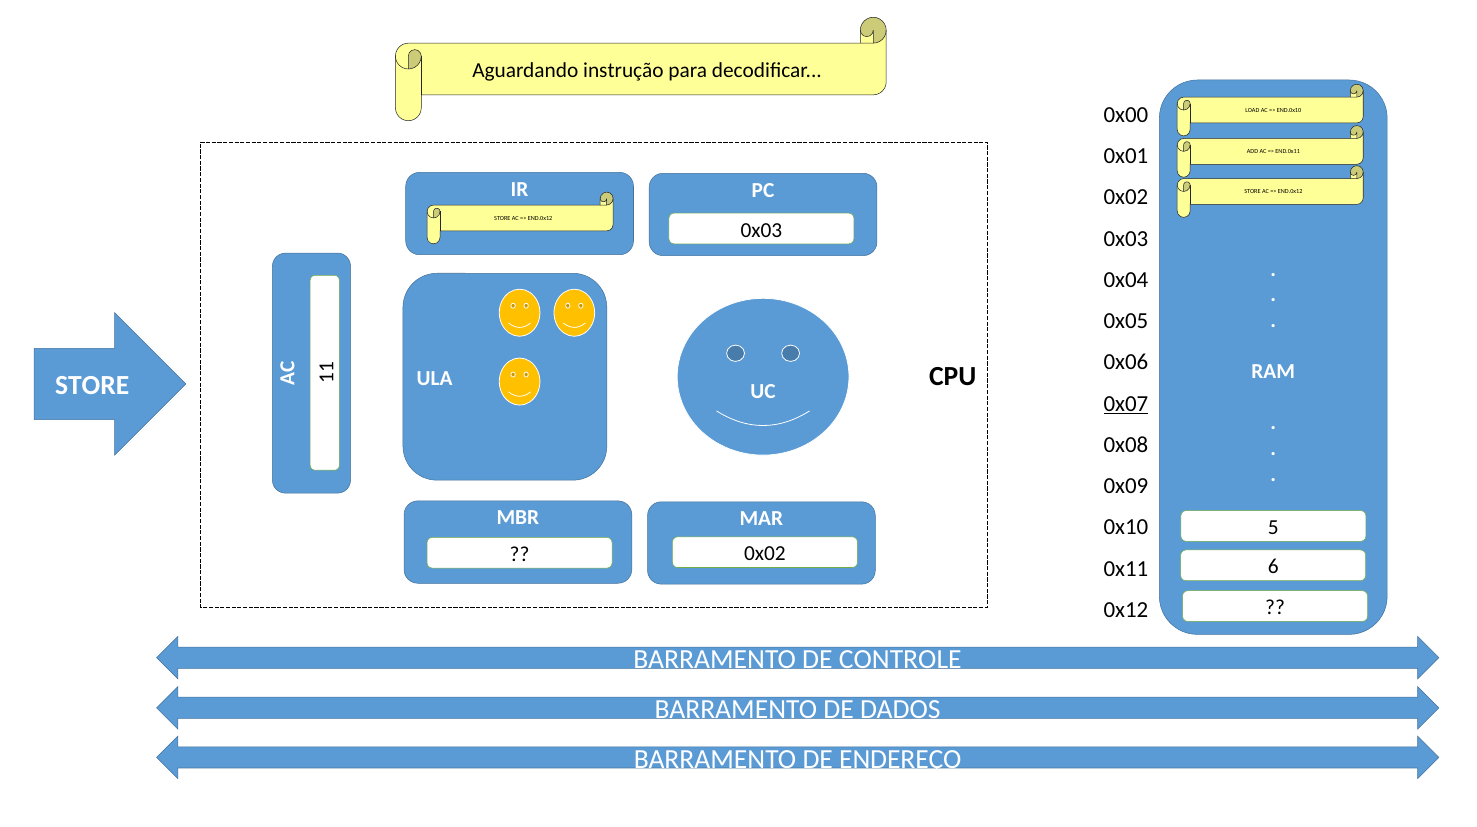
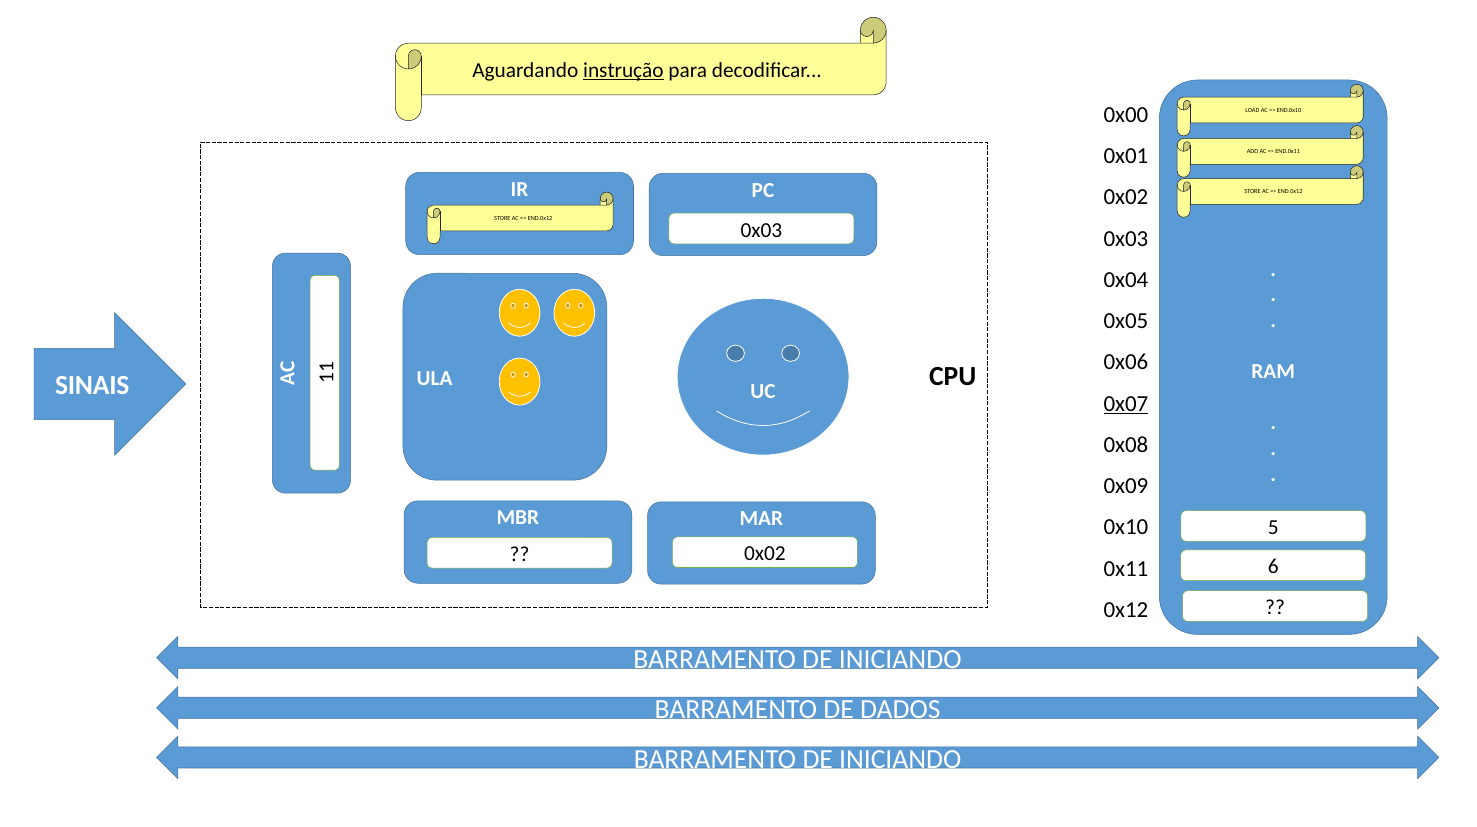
instrução underline: none -> present
STORE at (92, 386): STORE -> SINAIS
CONTROLE at (900, 660): CONTROLE -> INICIANDO
ENDEREÇO at (900, 759): ENDEREÇO -> INICIANDO
